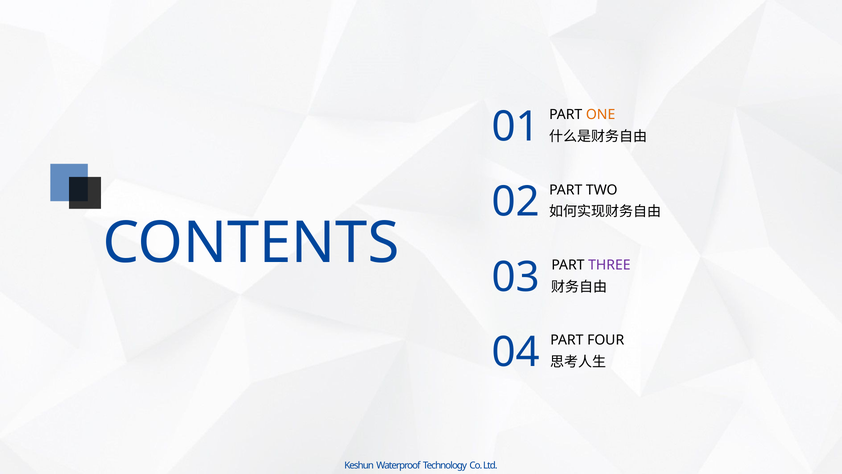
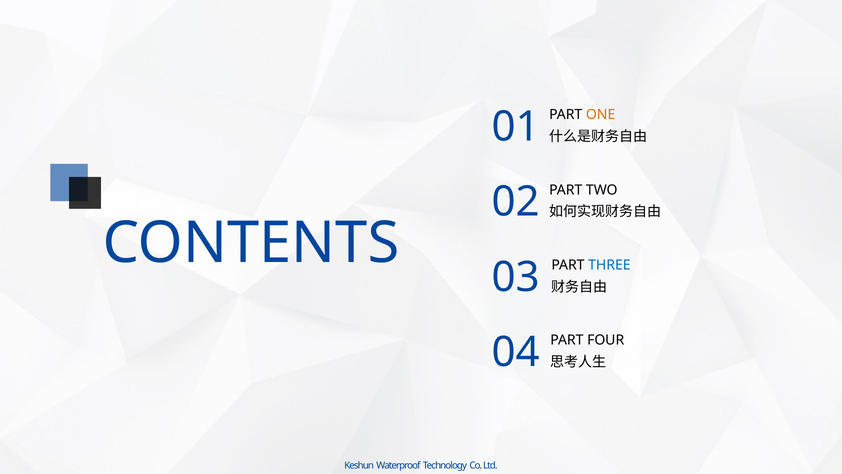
THREE colour: purple -> blue
